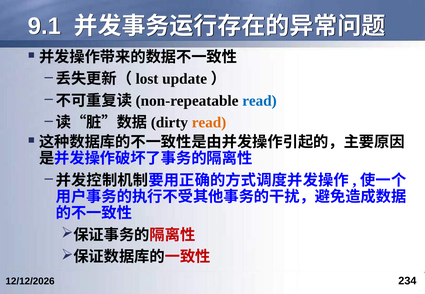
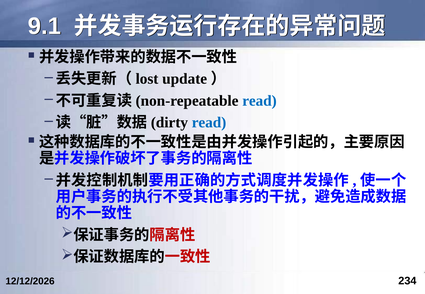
read at (209, 123) colour: orange -> blue
